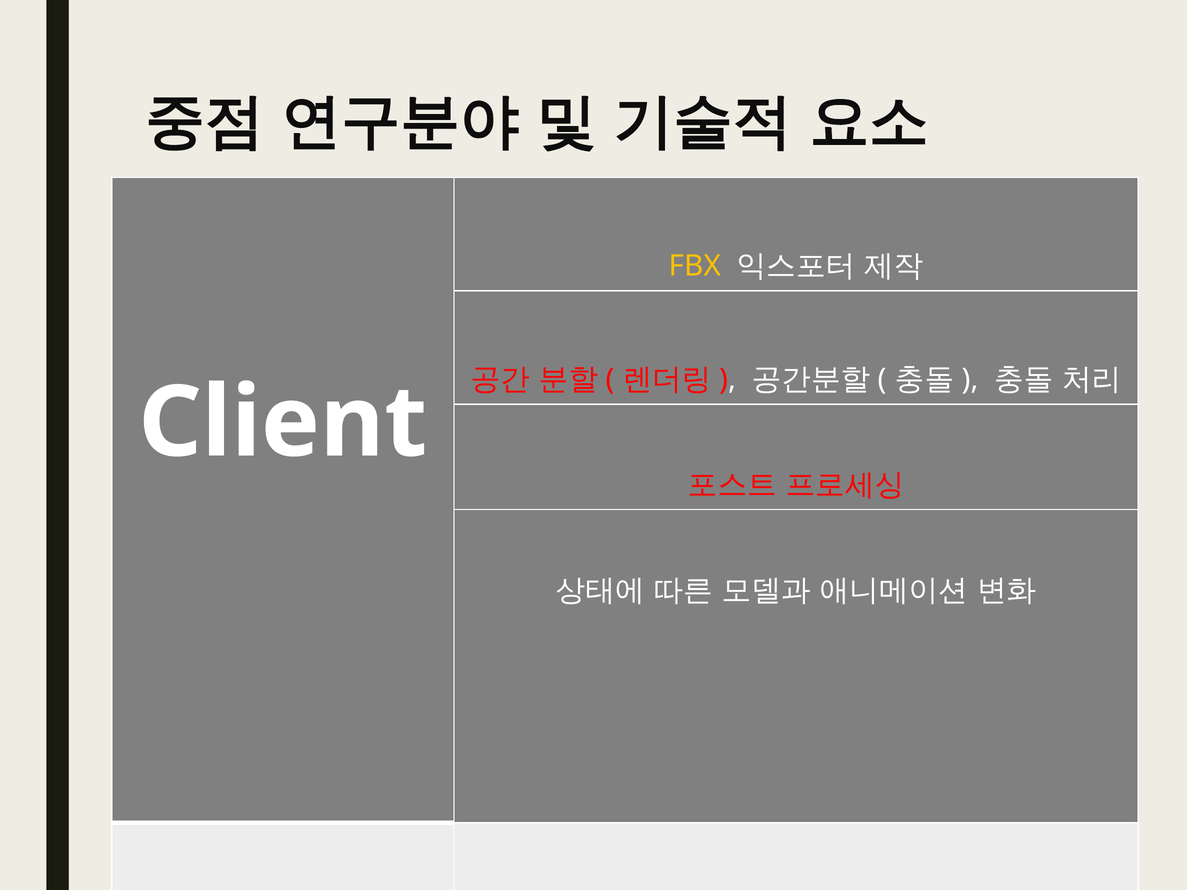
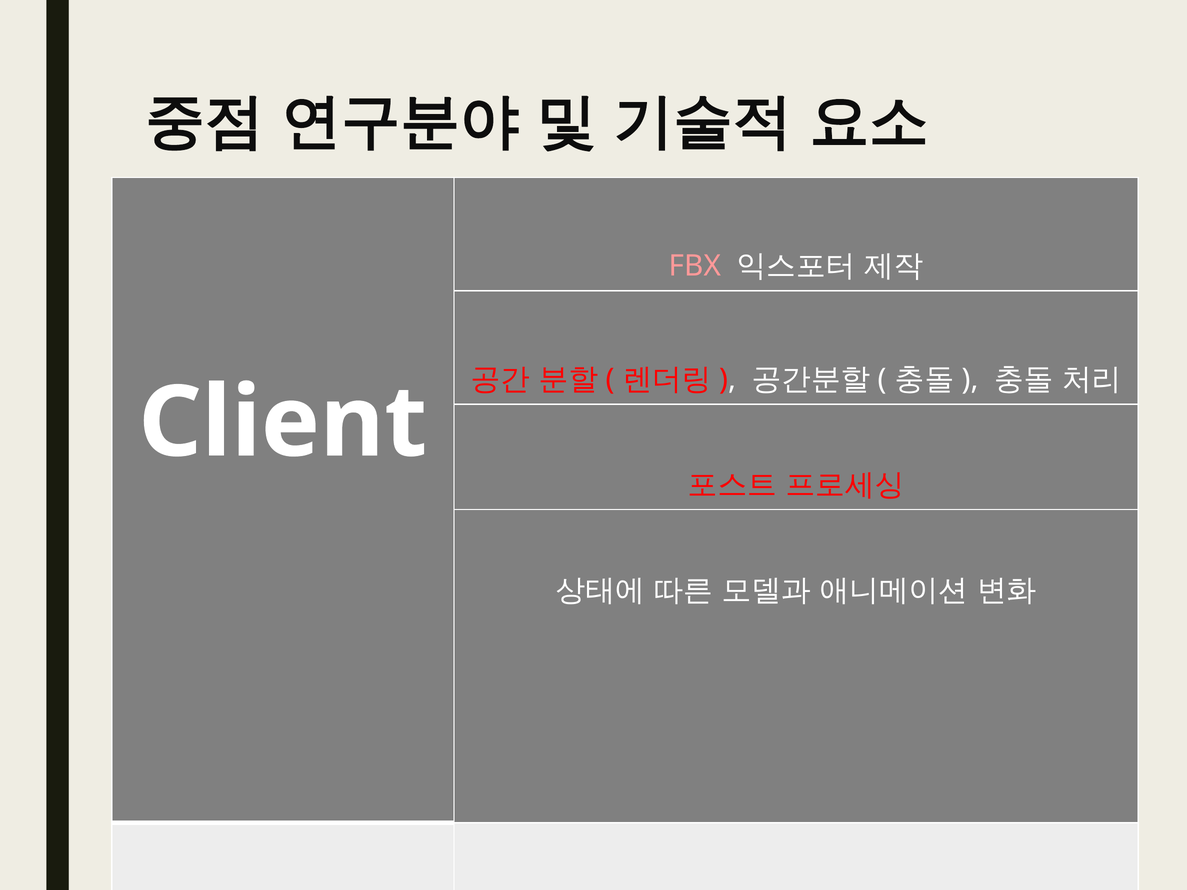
FBX colour: yellow -> pink
